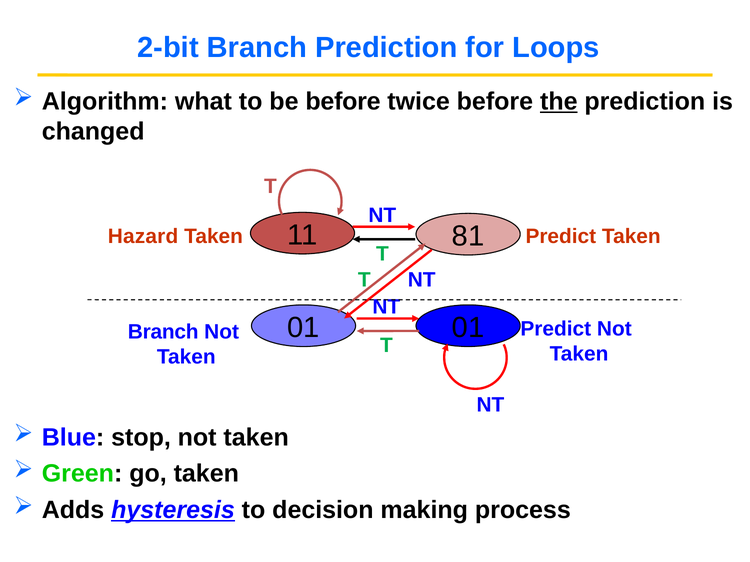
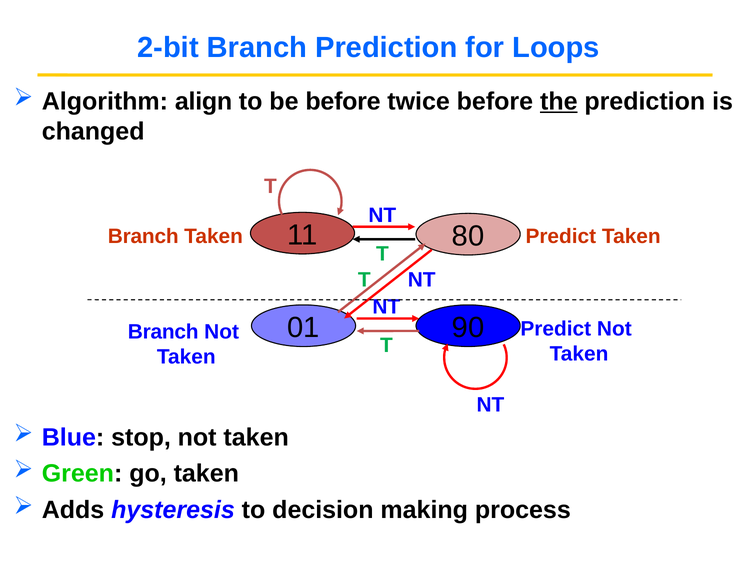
what: what -> align
81: 81 -> 80
Hazard at (143, 236): Hazard -> Branch
01 01: 01 -> 90
hysteresis underline: present -> none
